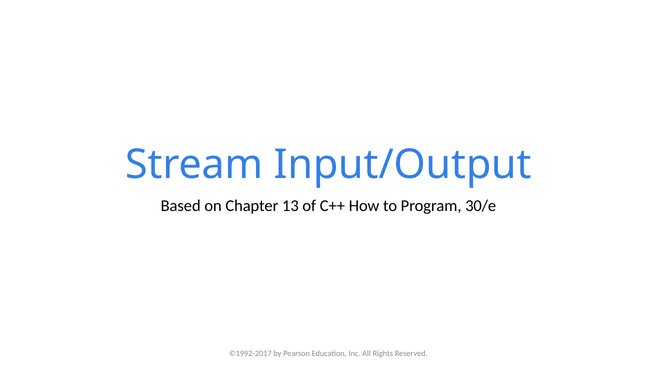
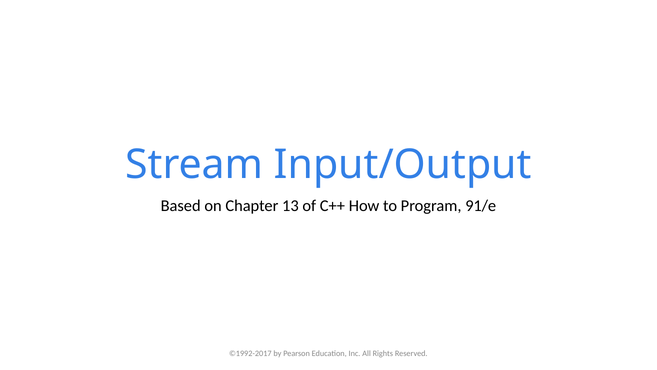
30/e: 30/e -> 91/e
